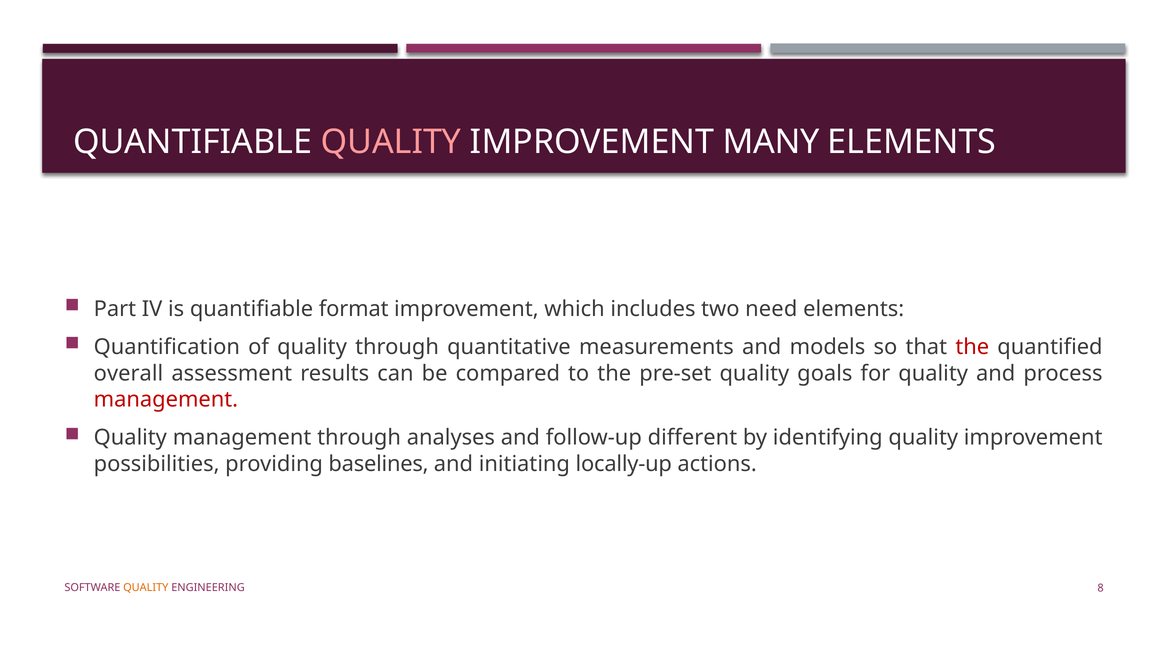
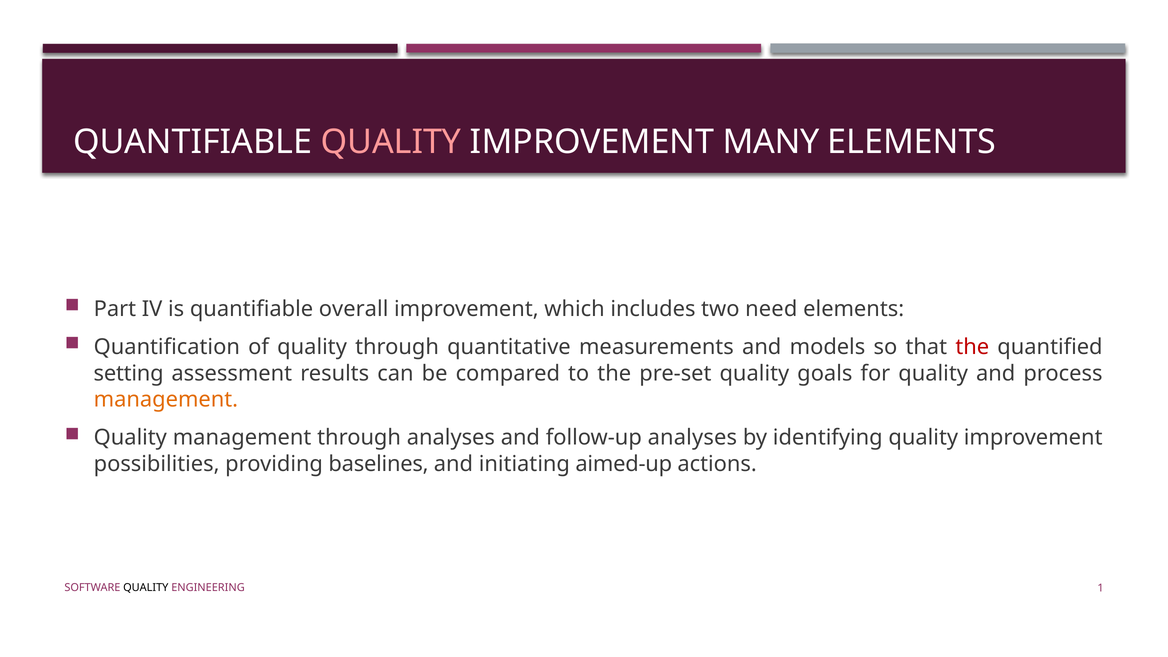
format: format -> overall
overall: overall -> setting
management at (166, 400) colour: red -> orange
follow-up different: different -> analyses
locally-up: locally-up -> aimed-up
QUALITY at (146, 588) colour: orange -> black
8: 8 -> 1
